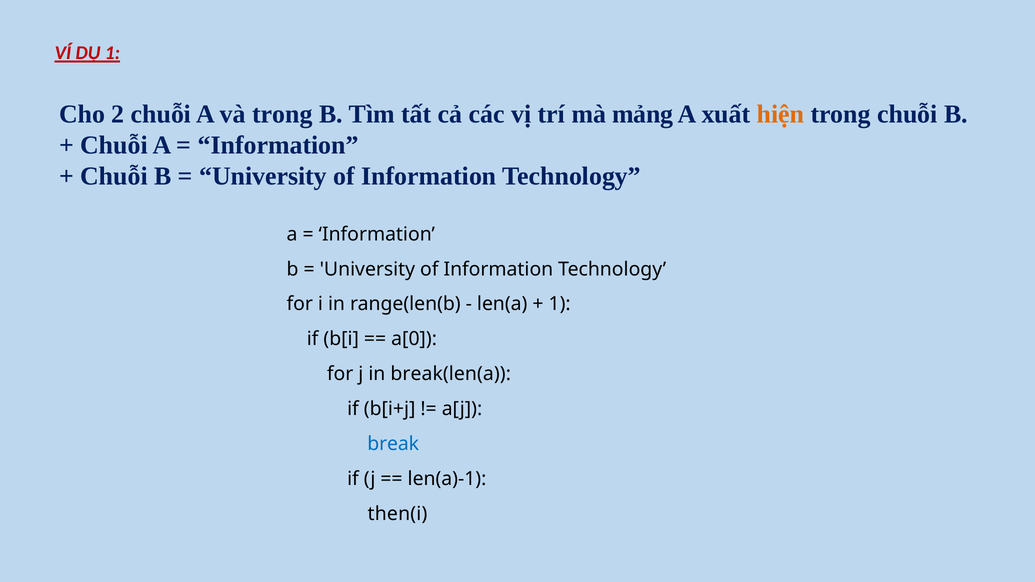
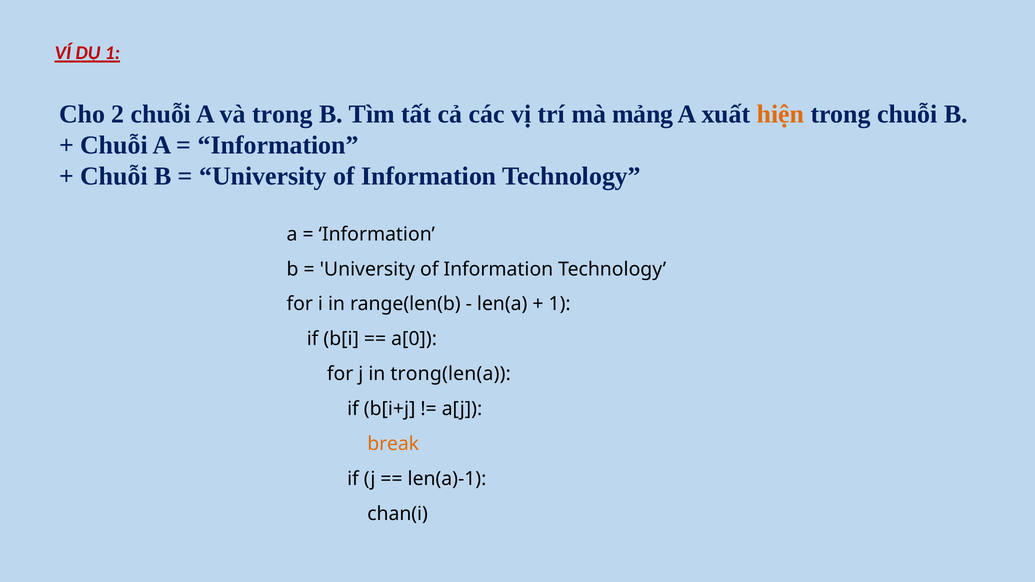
break(len(a: break(len(a -> trong(len(a
break colour: blue -> orange
then(i: then(i -> chan(i
